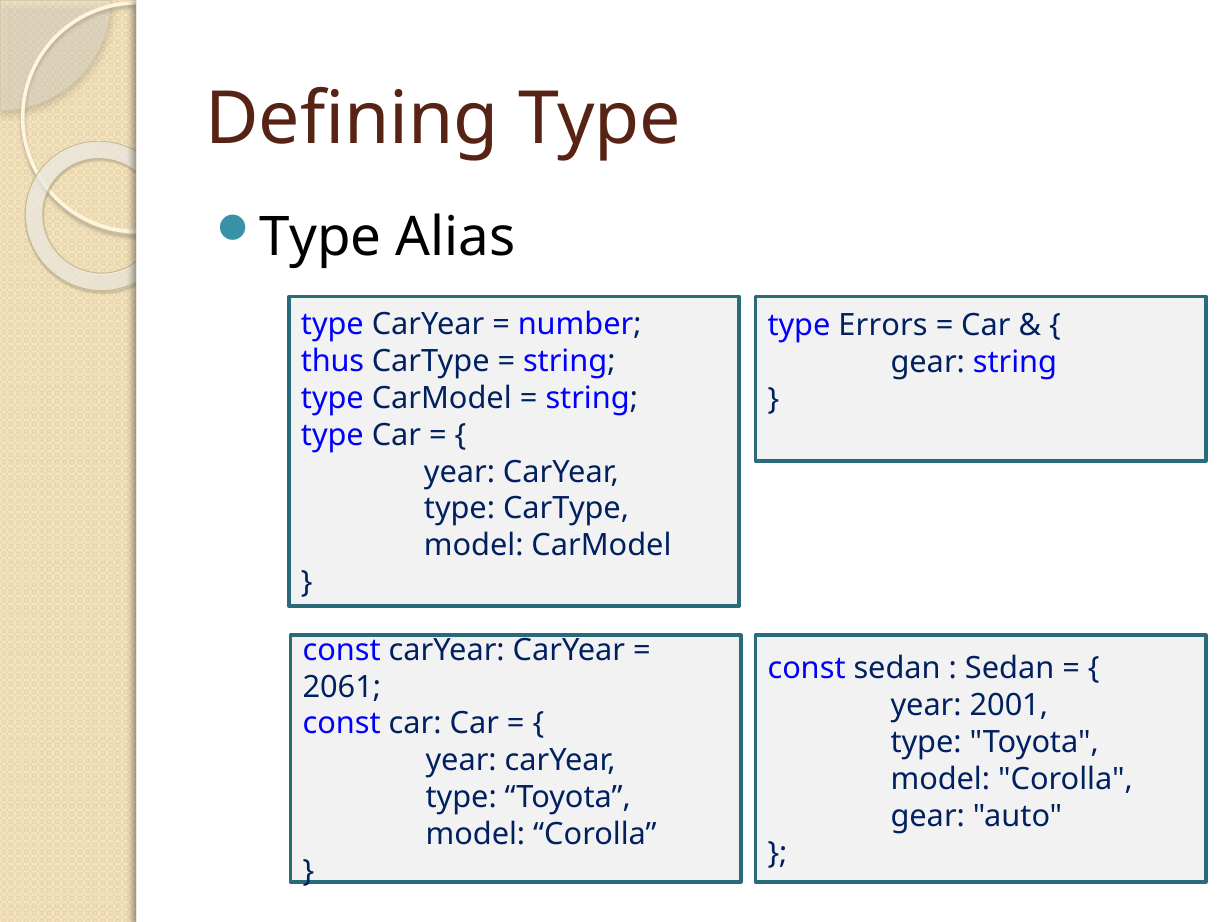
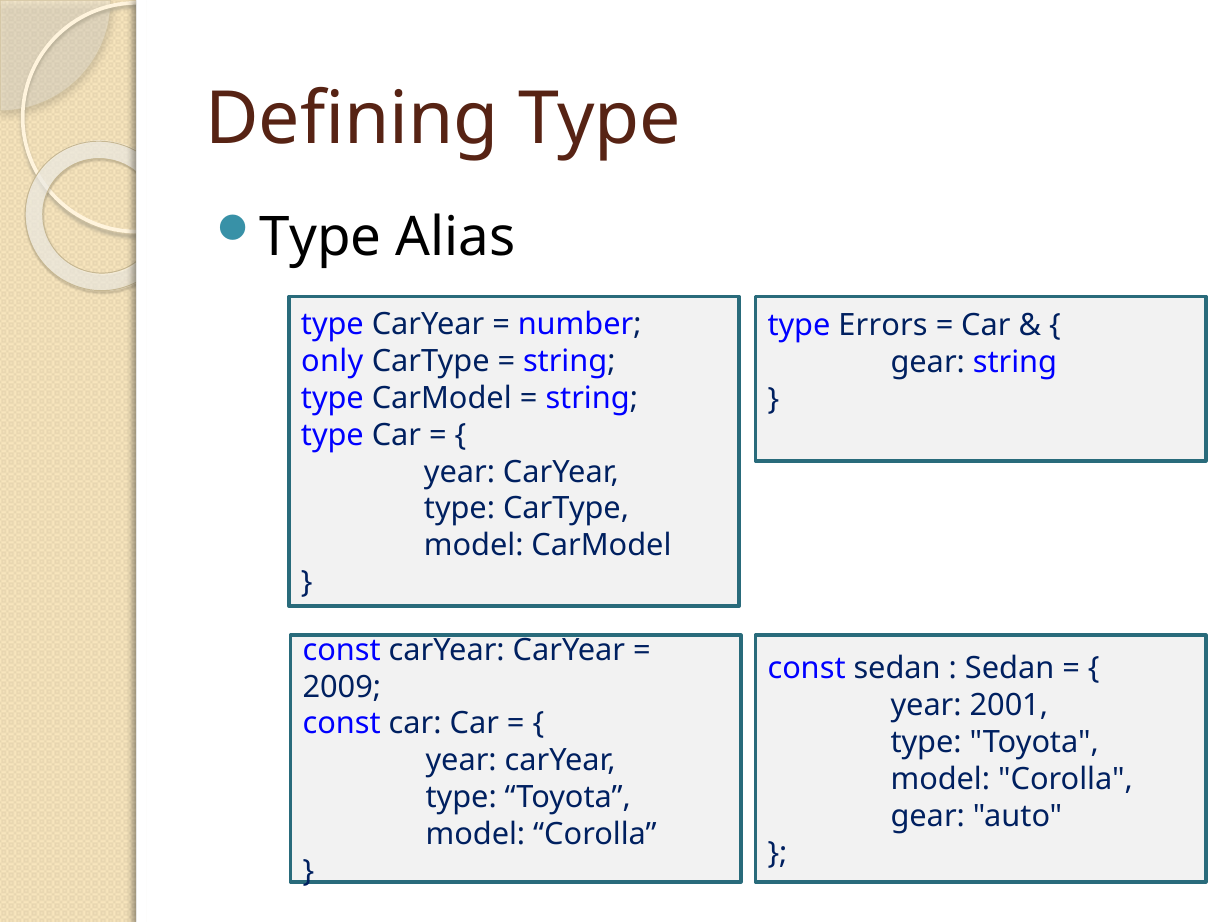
thus: thus -> only
2061: 2061 -> 2009
